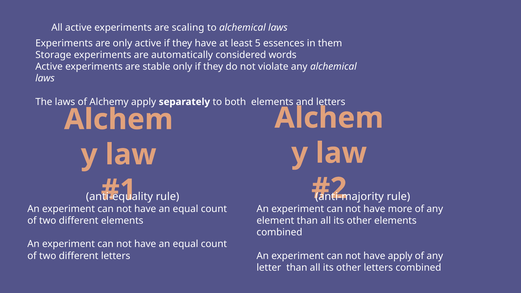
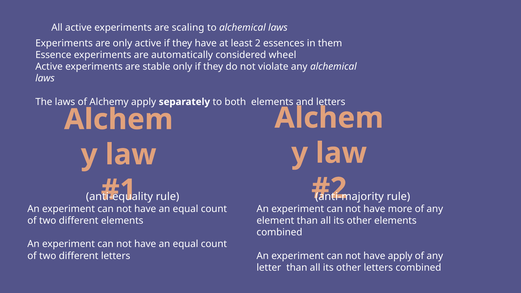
5: 5 -> 2
Storage: Storage -> Essence
words: words -> wheel
